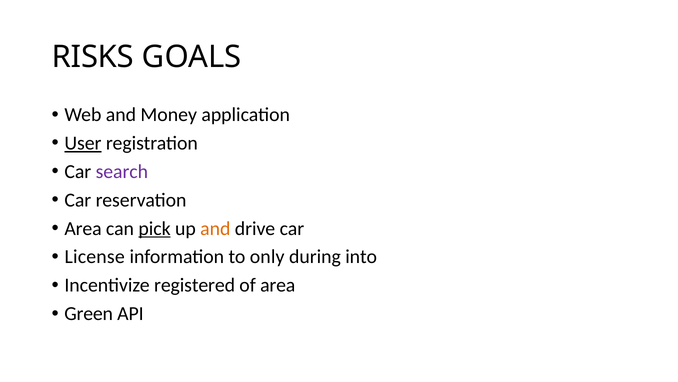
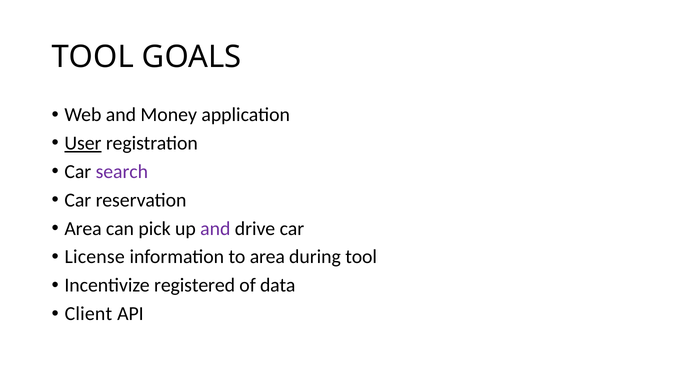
RISKS at (93, 57): RISKS -> TOOL
pick underline: present -> none
and at (215, 228) colour: orange -> purple
to only: only -> area
during into: into -> tool
of area: area -> data
Green: Green -> Client
